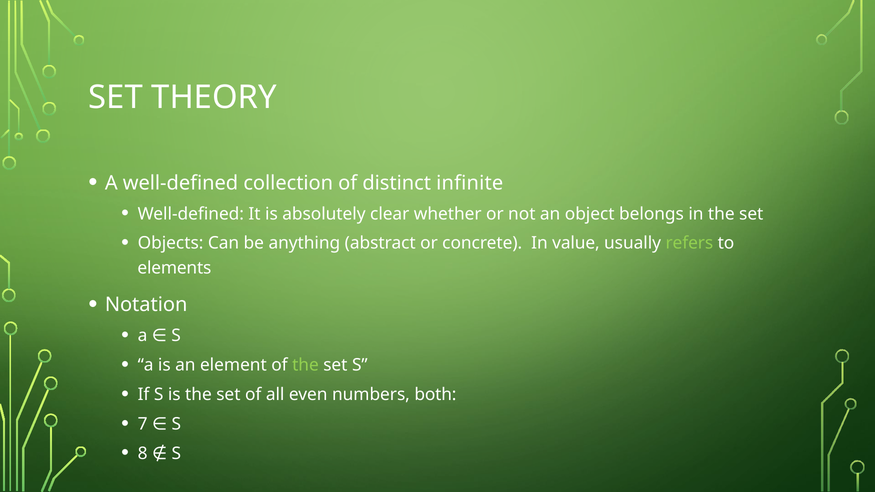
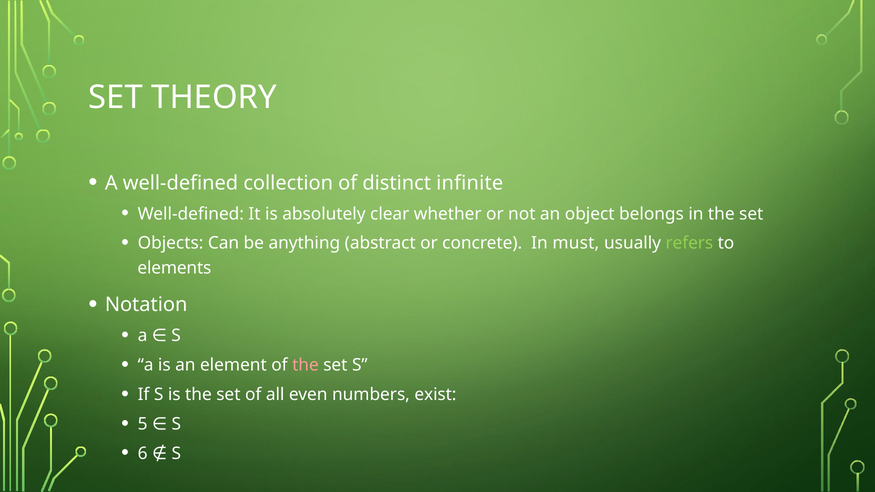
value: value -> must
the at (305, 365) colour: light green -> pink
both: both -> exist
7: 7 -> 5
8: 8 -> 6
